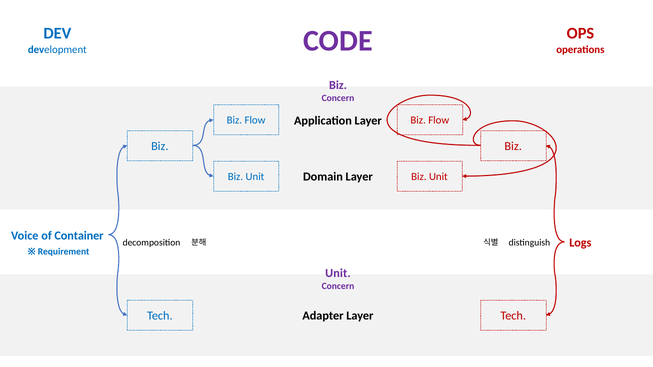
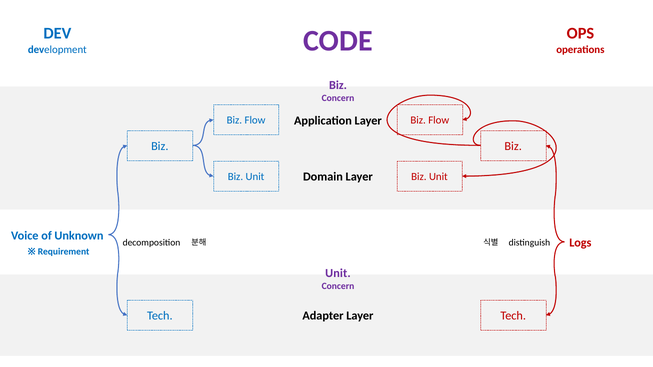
Container: Container -> Unknown
